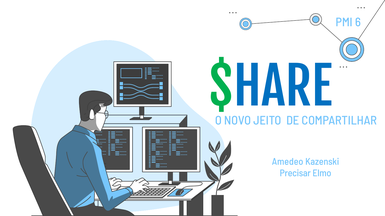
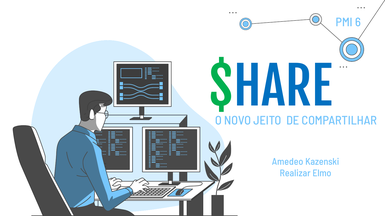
Precisar: Precisar -> Realizar
